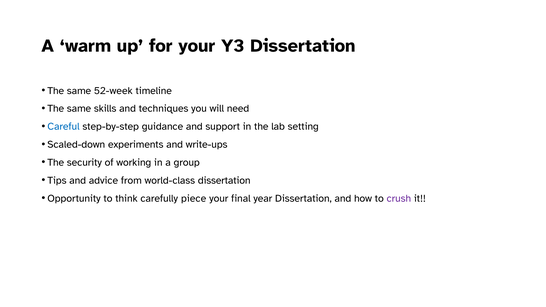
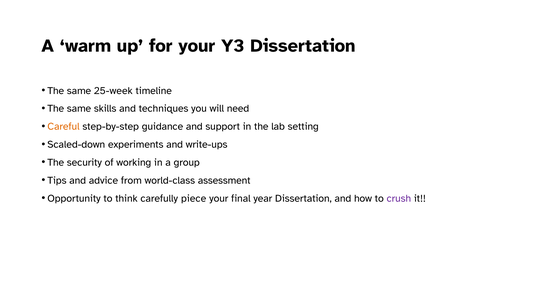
52-week: 52-week -> 25-week
Careful colour: blue -> orange
world-class dissertation: dissertation -> assessment
